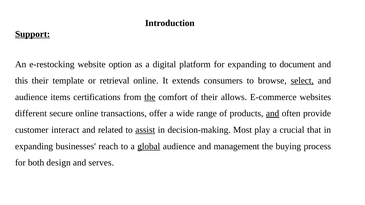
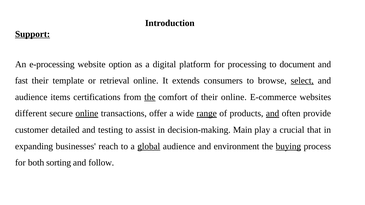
e-restocking: e-restocking -> e-processing
for expanding: expanding -> processing
this: this -> fast
their allows: allows -> online
online at (87, 114) underline: none -> present
range underline: none -> present
interact: interact -> detailed
related: related -> testing
assist underline: present -> none
Most: Most -> Main
management: management -> environment
buying underline: none -> present
design: design -> sorting
serves: serves -> follow
